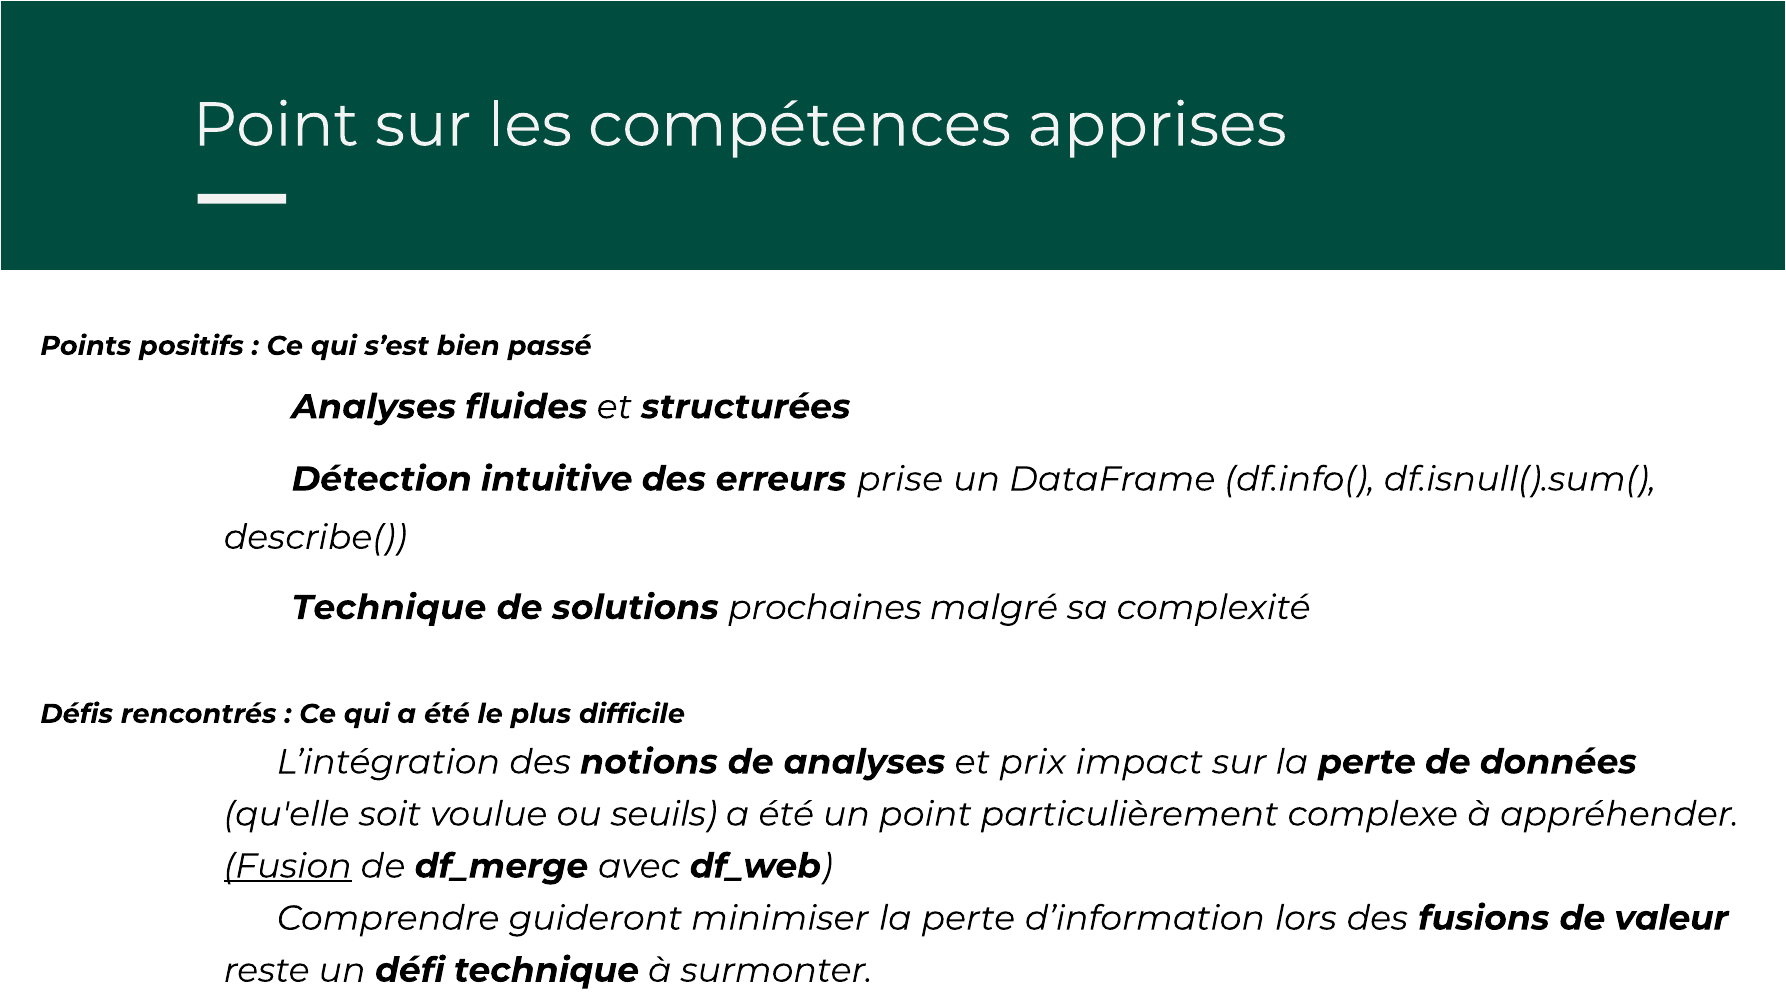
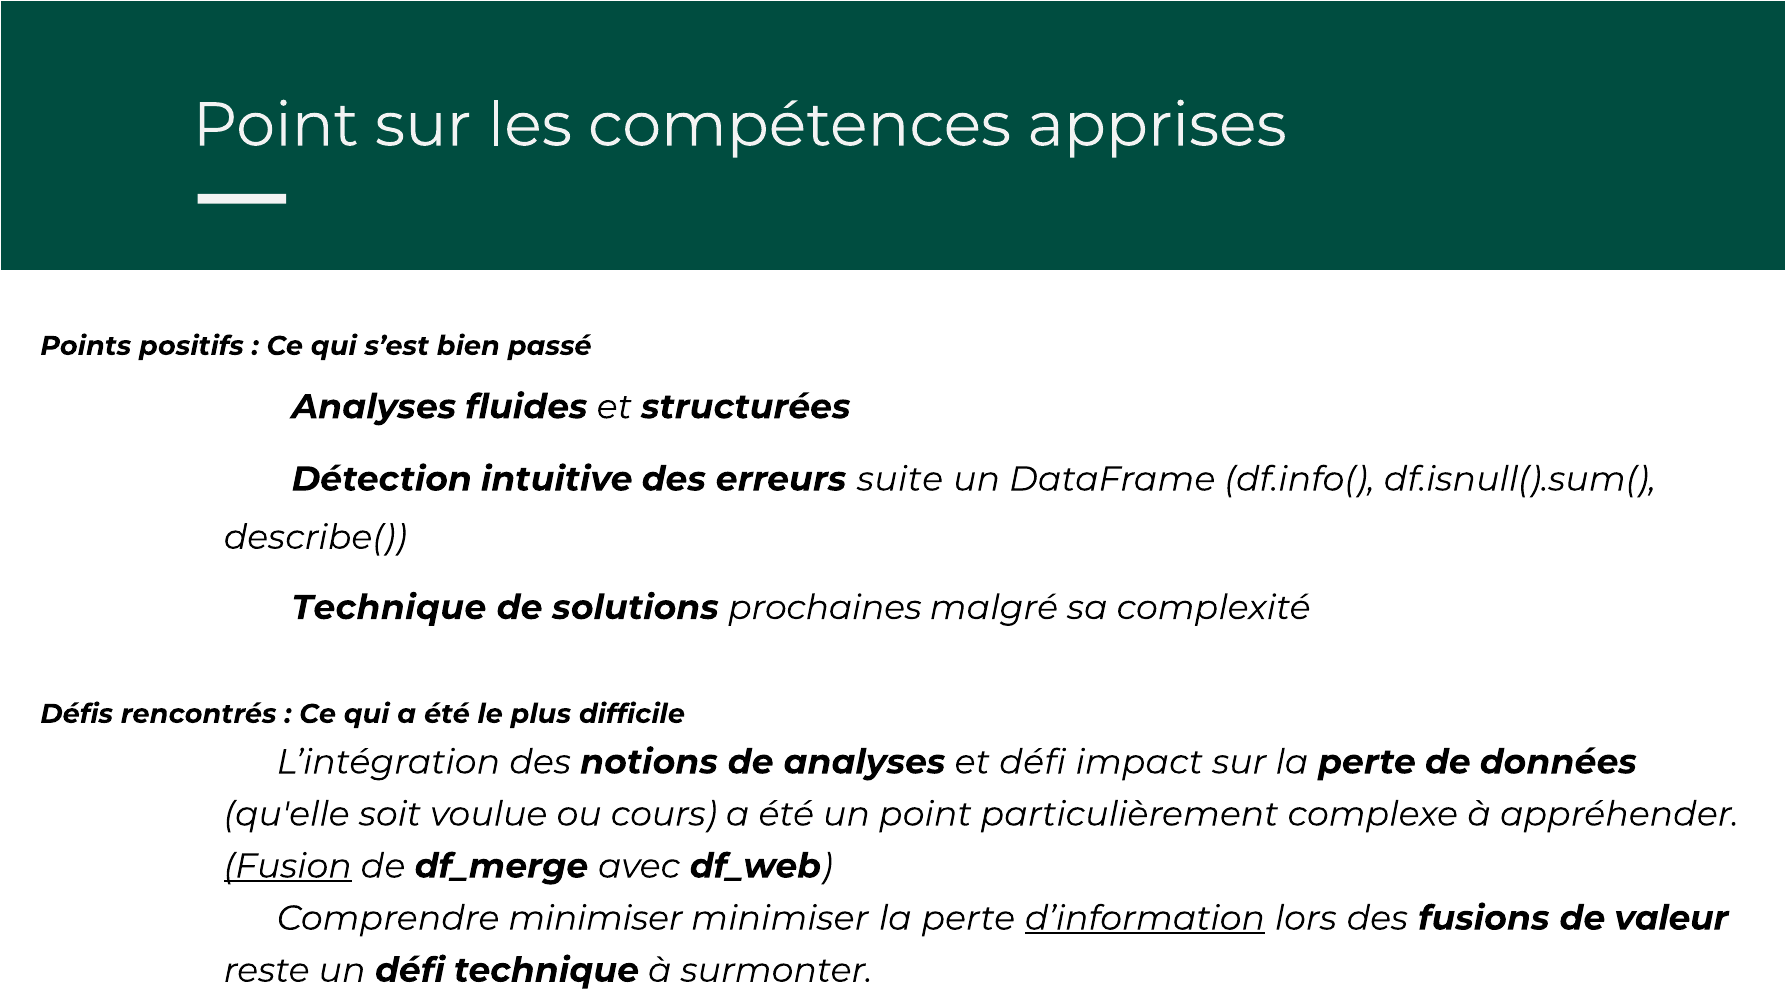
prise: prise -> suite
et prix: prix -> défi
seuils: seuils -> cours
Comprendre guideront: guideront -> minimiser
d’information underline: none -> present
